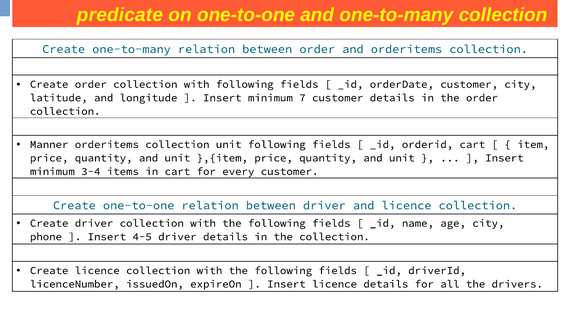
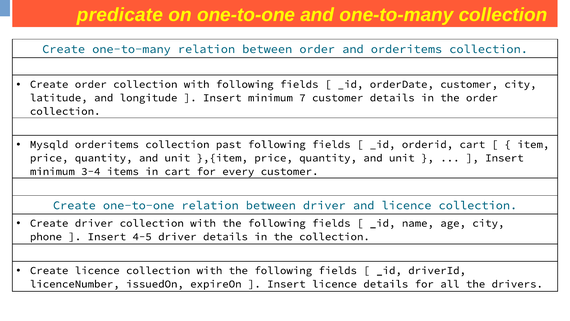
Manner: Manner -> Mysqld
collection unit: unit -> past
